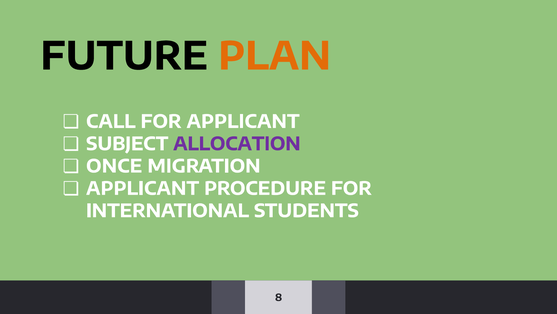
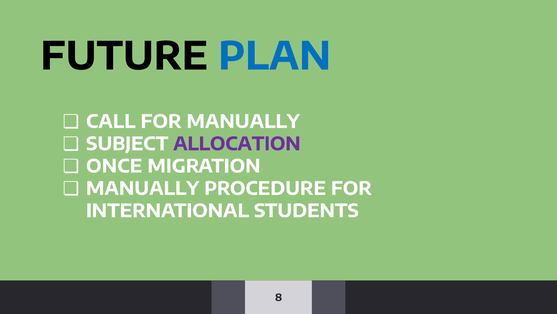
PLAN colour: orange -> blue
FOR APPLICANT: APPLICANT -> MANUALLY
APPLICANT at (143, 188): APPLICANT -> MANUALLY
